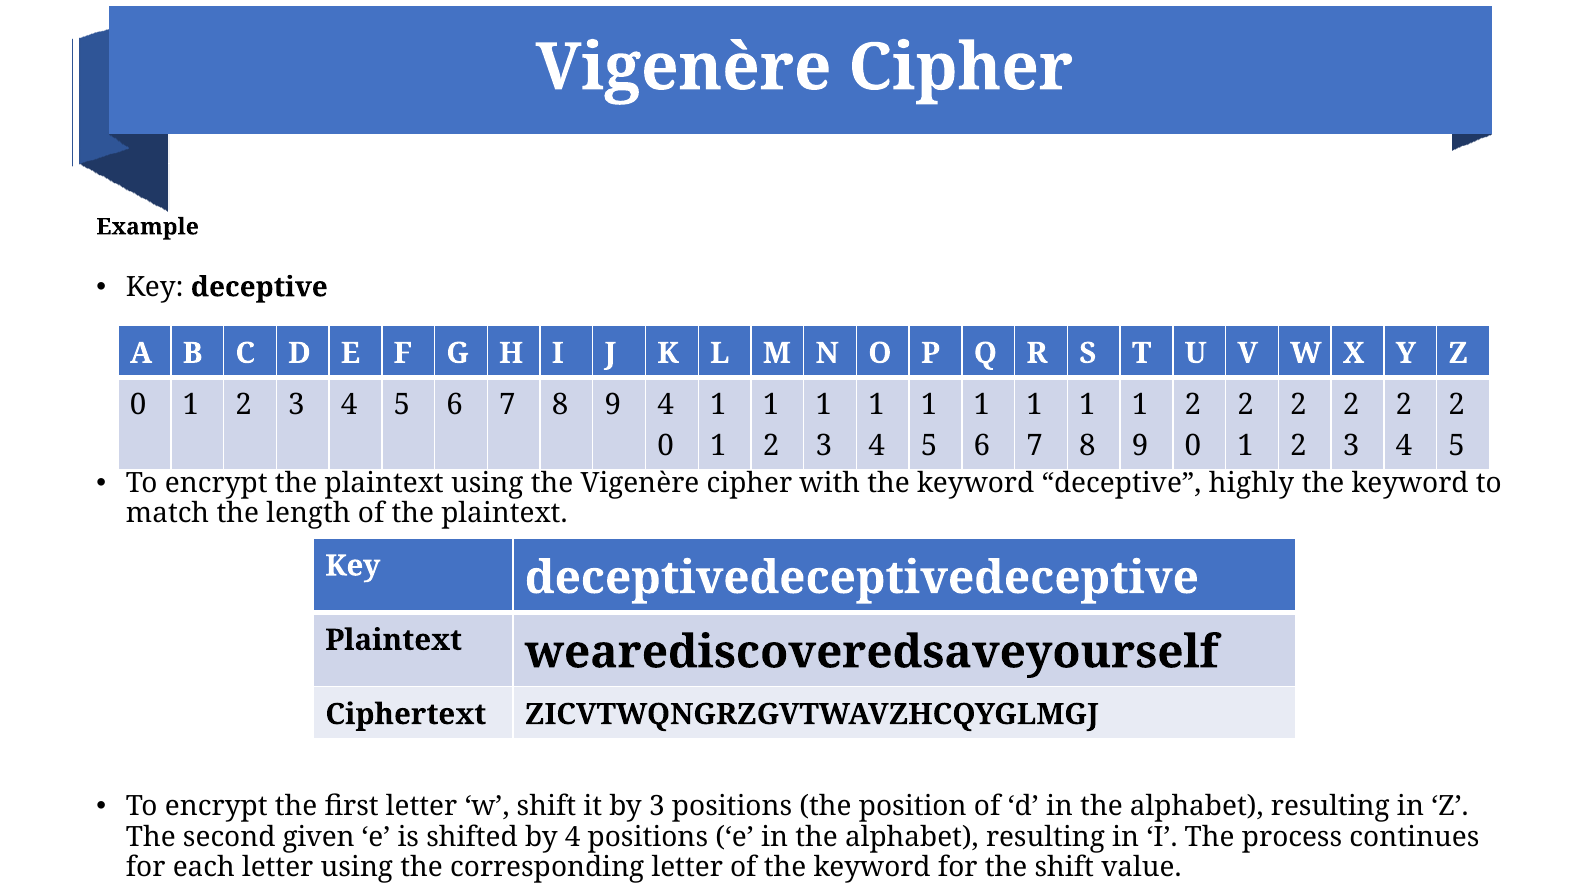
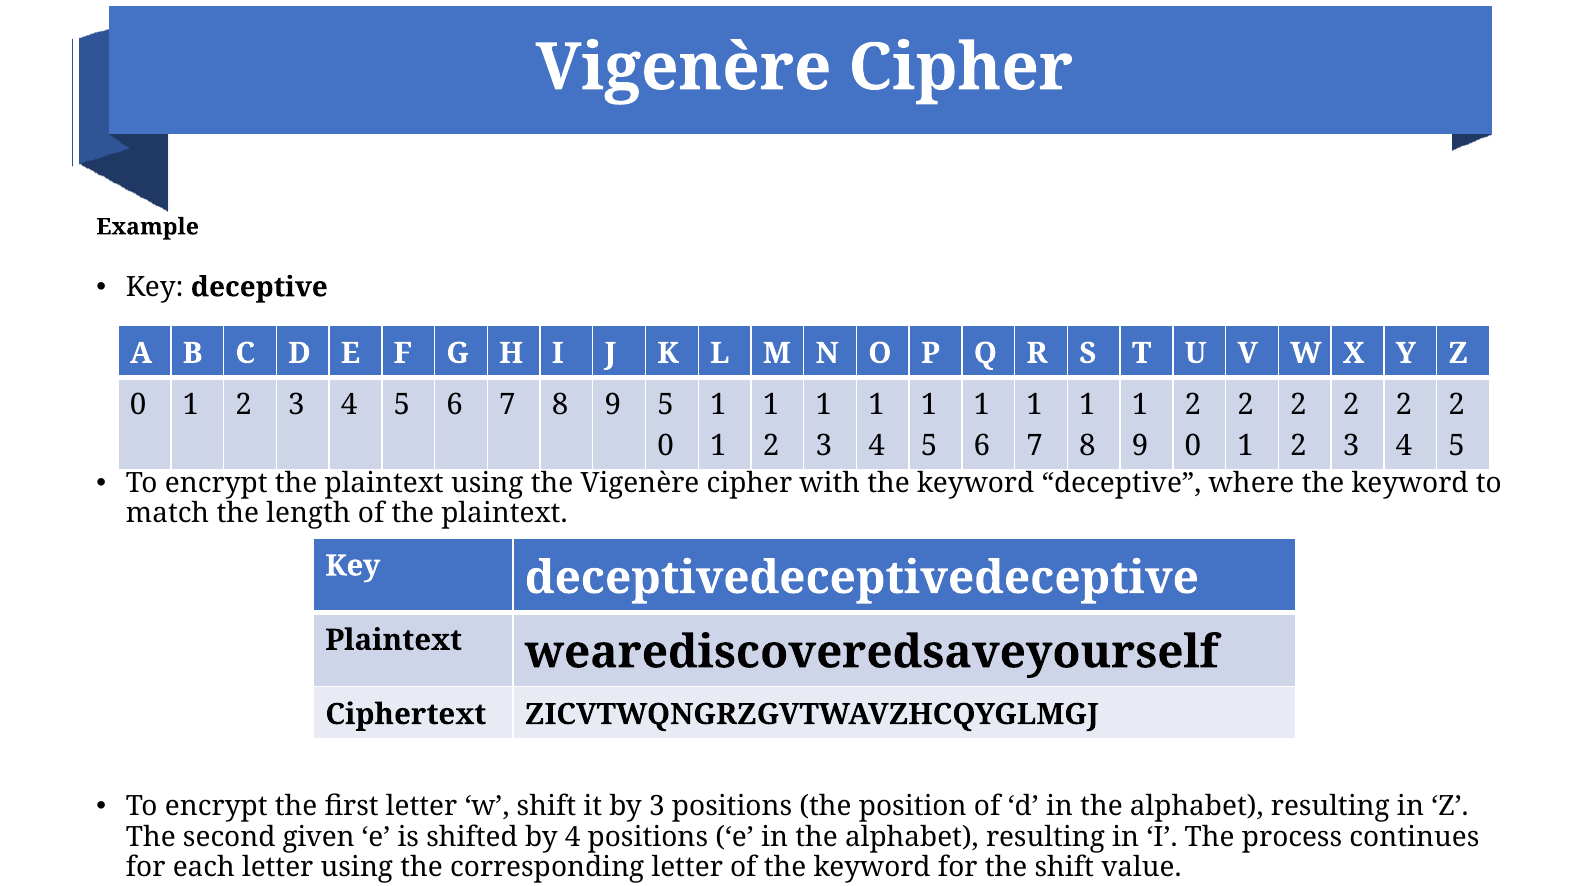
9 4: 4 -> 5
highly: highly -> where
